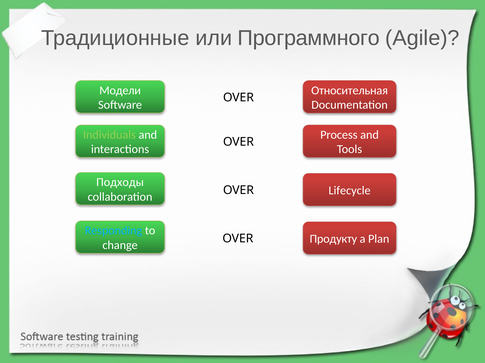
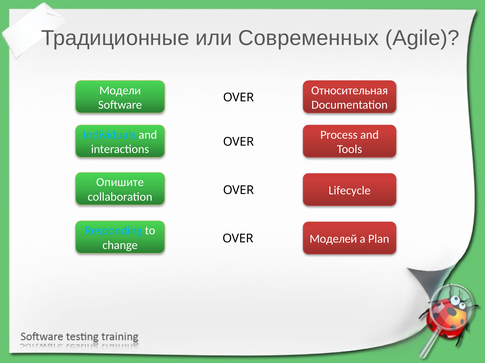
Программного: Программного -> Современных
Individuals colour: light green -> light blue
Подходы: Подходы -> Опишите
Продукту: Продукту -> Моделей
